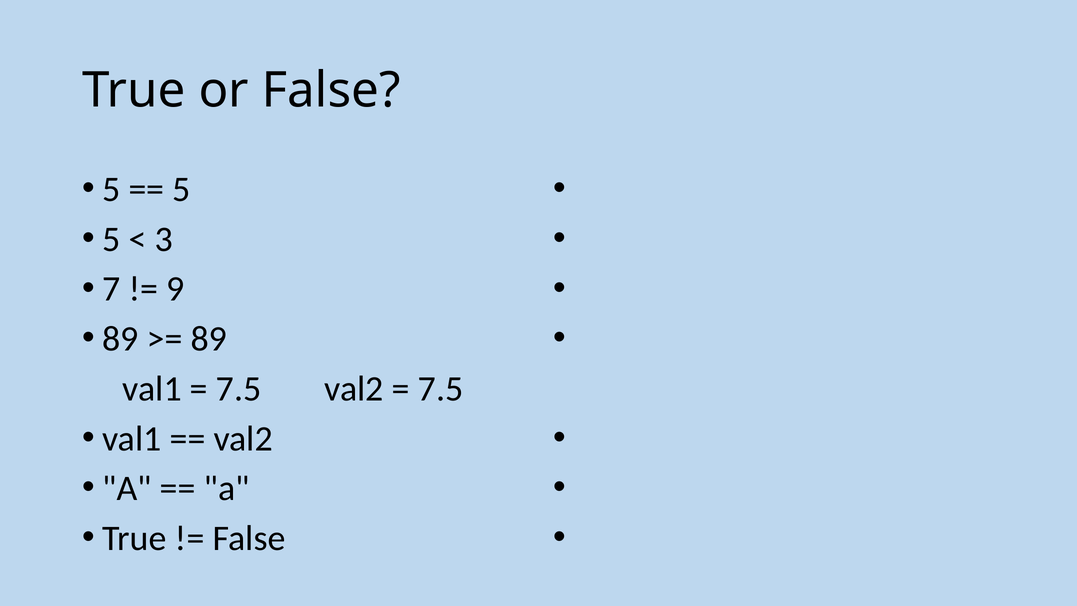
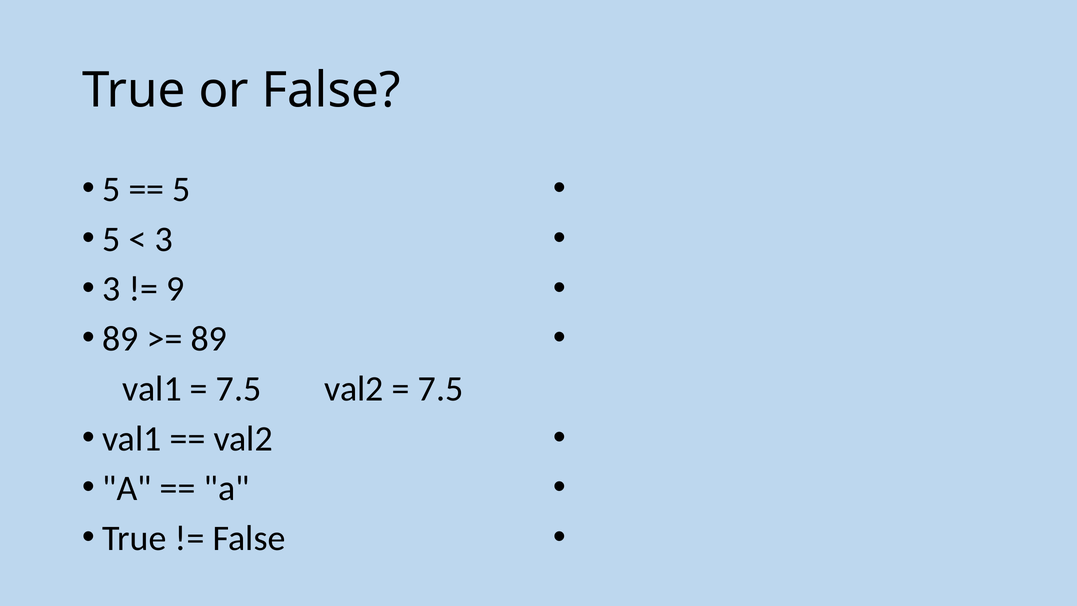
7 at (111, 289): 7 -> 3
